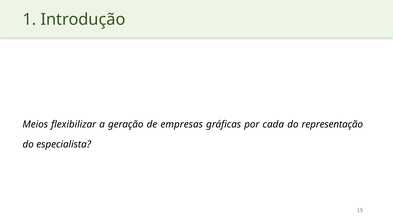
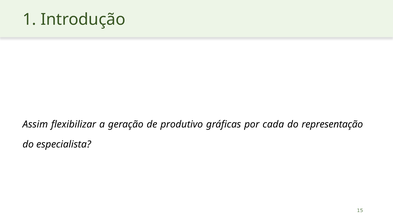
Meios: Meios -> Assim
empresas: empresas -> produtivo
